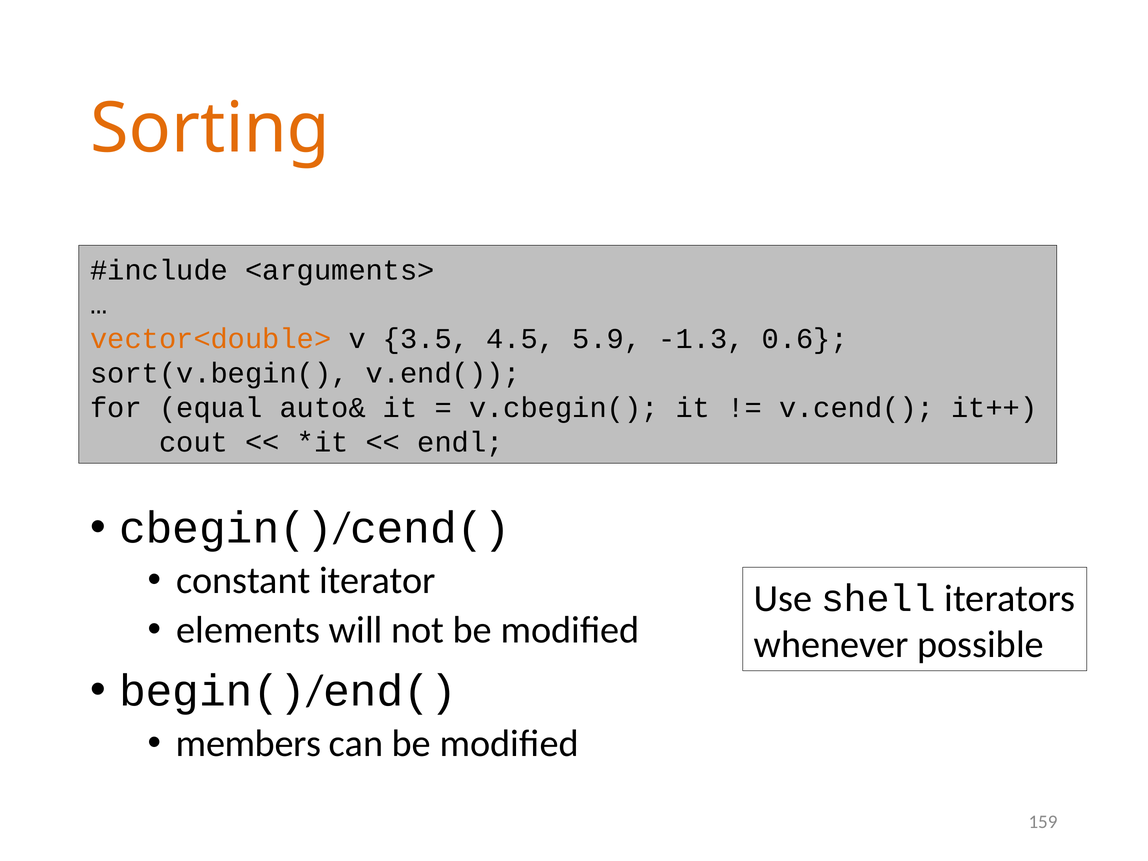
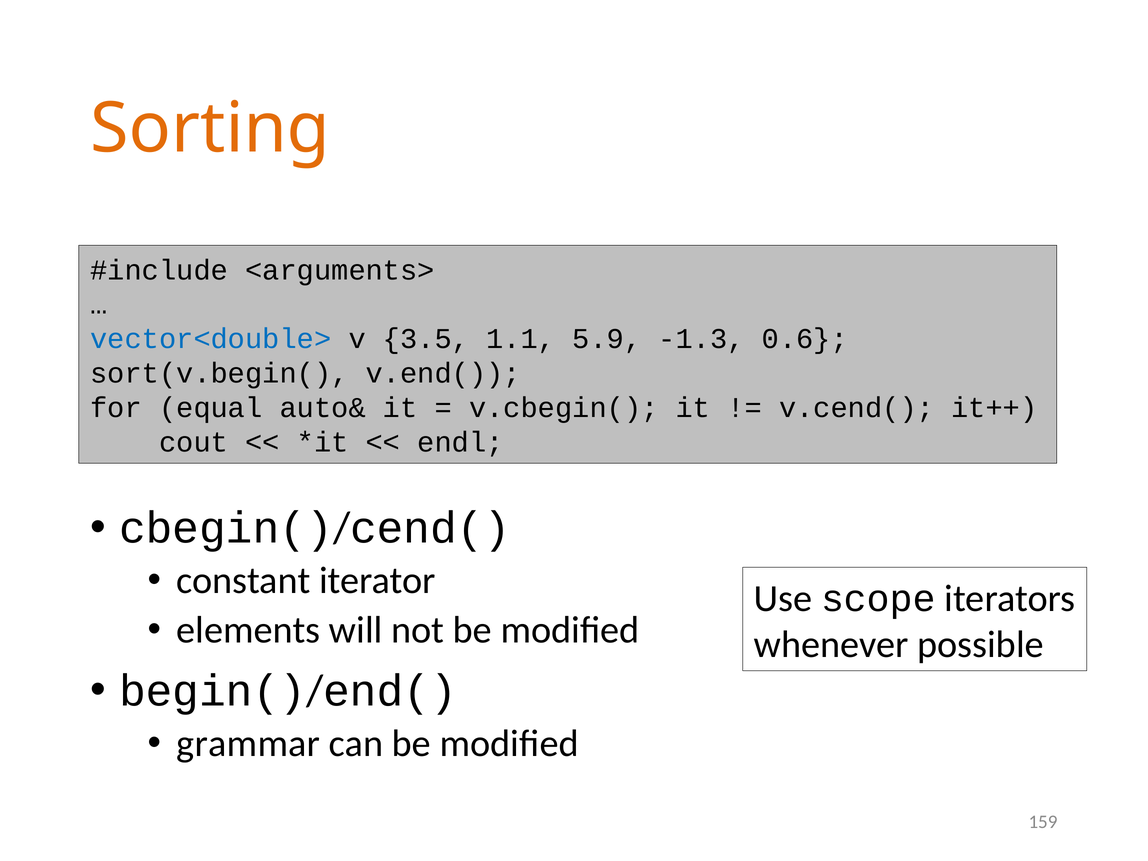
vector<double> colour: orange -> blue
4.5: 4.5 -> 1.1
shell: shell -> scope
members: members -> grammar
